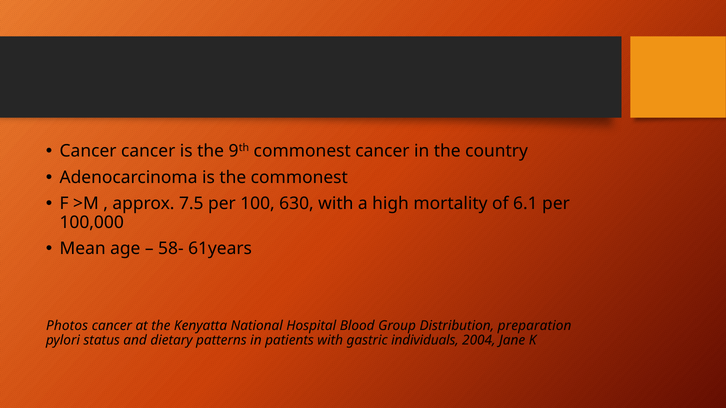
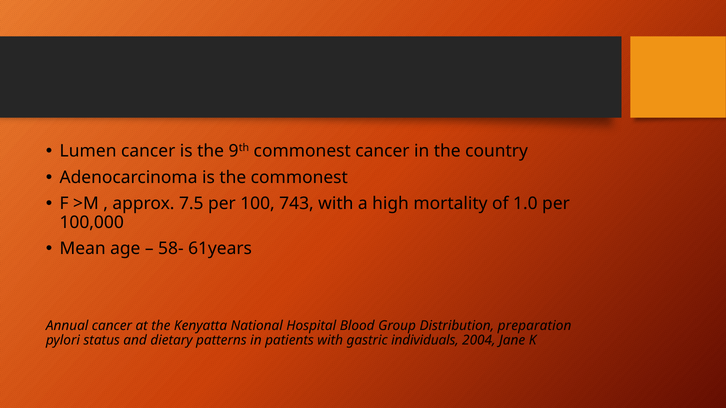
Cancer at (88, 151): Cancer -> Lumen
630: 630 -> 743
6.1: 6.1 -> 1.0
Photos: Photos -> Annual
